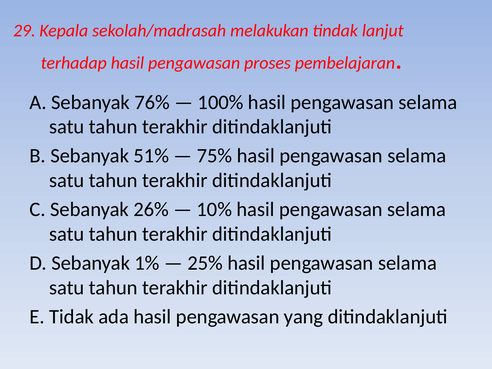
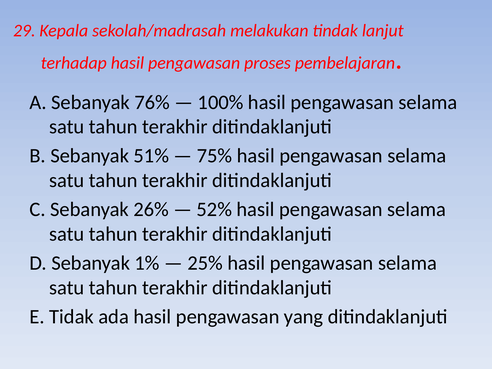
10%: 10% -> 52%
